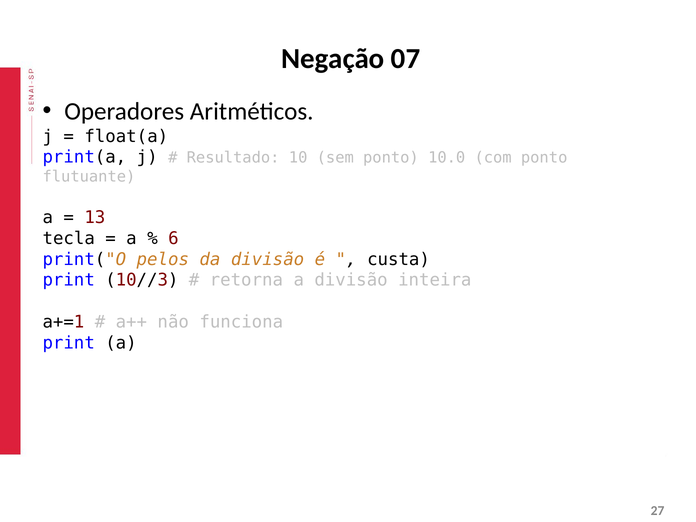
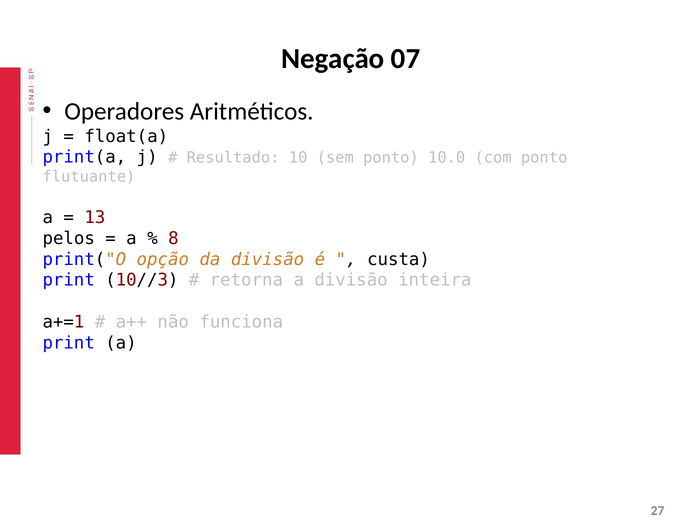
tecla: tecla -> pelos
6: 6 -> 8
pelos: pelos -> opção
